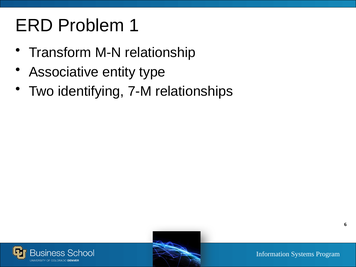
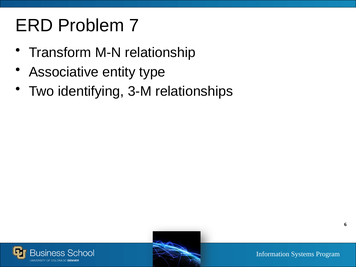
1: 1 -> 7
7-M: 7-M -> 3-M
